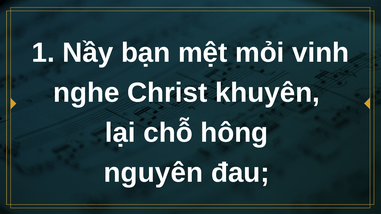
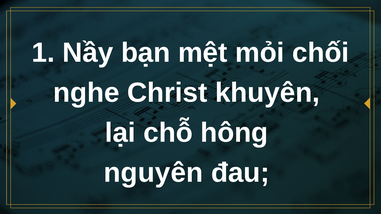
vinh: vinh -> chối
